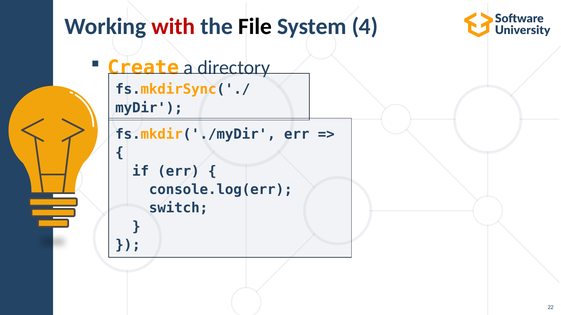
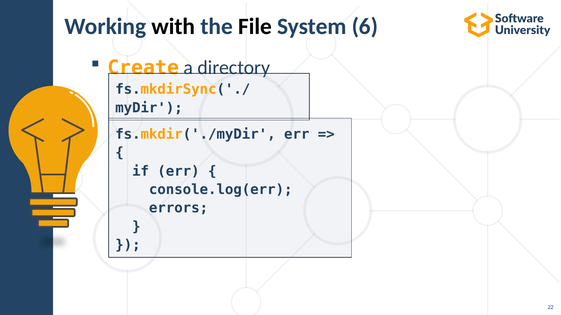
with colour: red -> black
4: 4 -> 6
switch: switch -> errors
